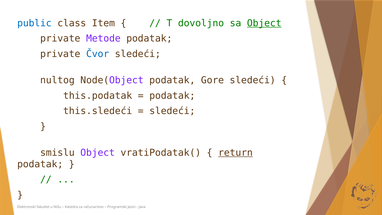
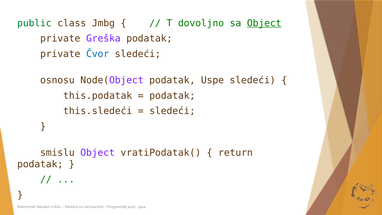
public colour: blue -> green
Item: Item -> Jmbg
Metode: Metode -> Greška
nultog: nultog -> osnosu
Gore: Gore -> Uspe
return underline: present -> none
